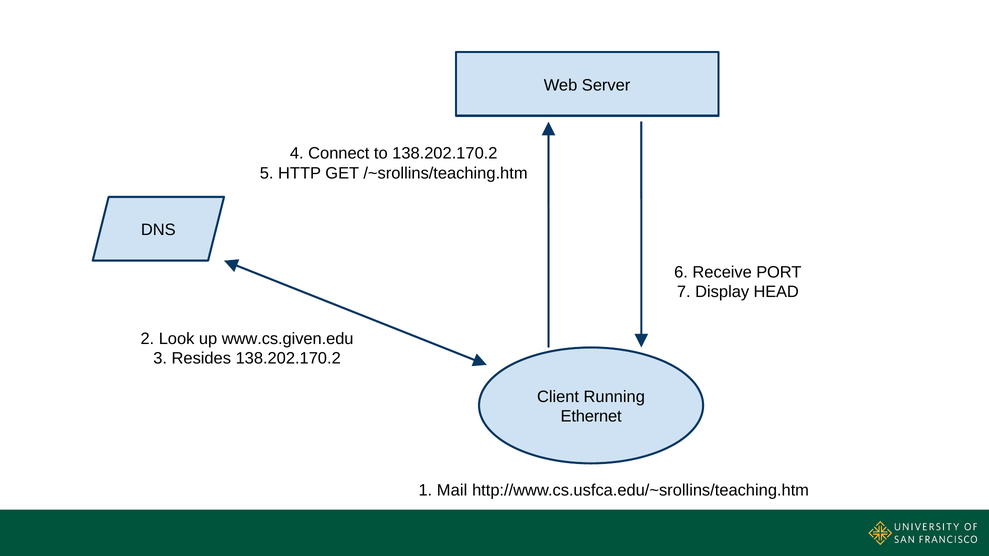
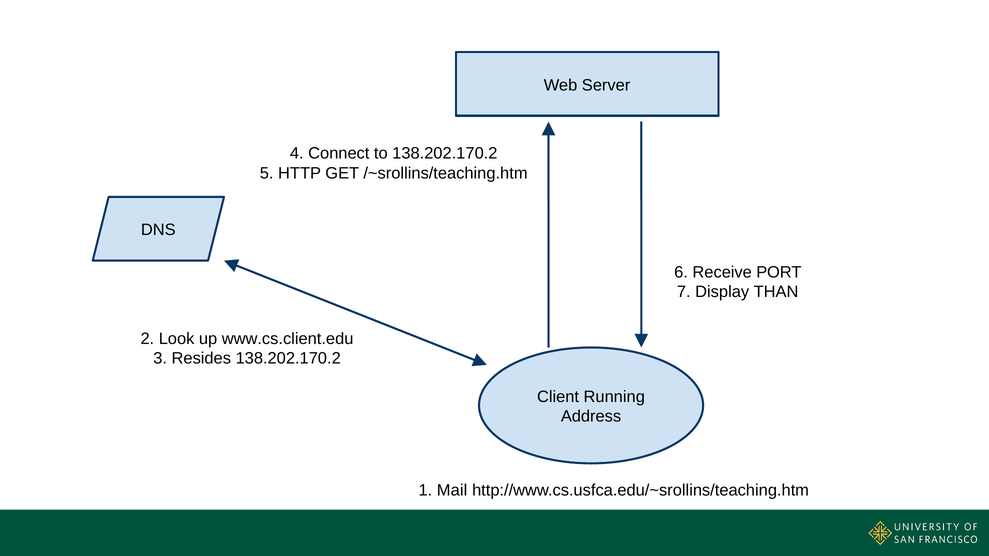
HEAD: HEAD -> THAN
www.cs.given.edu: www.cs.given.edu -> www.cs.client.edu
Ethernet: Ethernet -> Address
